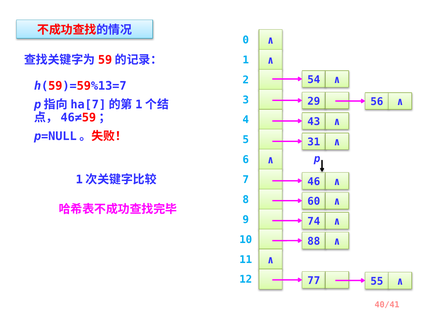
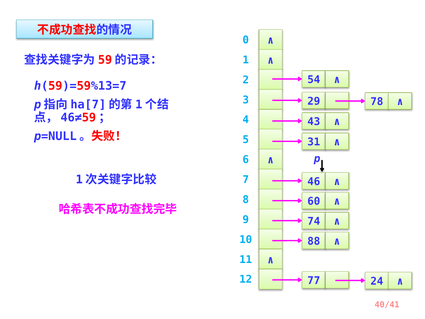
56: 56 -> 78
55: 55 -> 24
